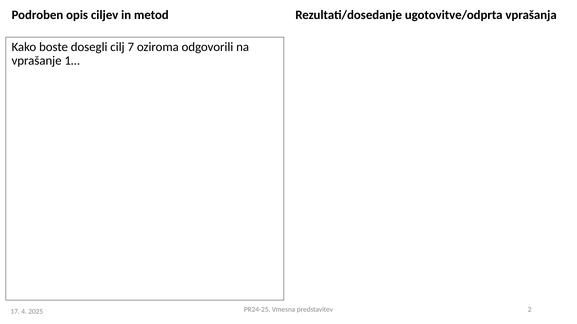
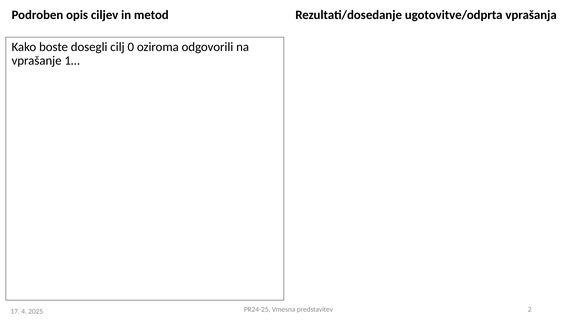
7: 7 -> 0
